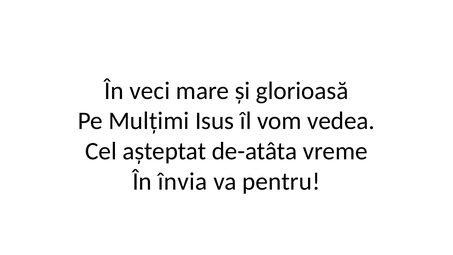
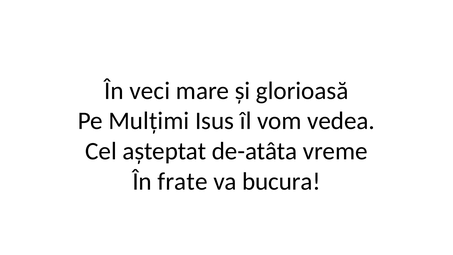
învia: învia -> frate
pentru: pentru -> bucura
